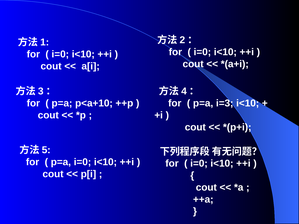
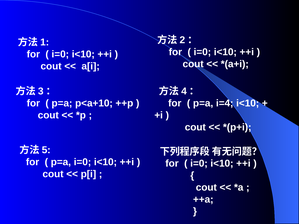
i=3: i=3 -> i=4
